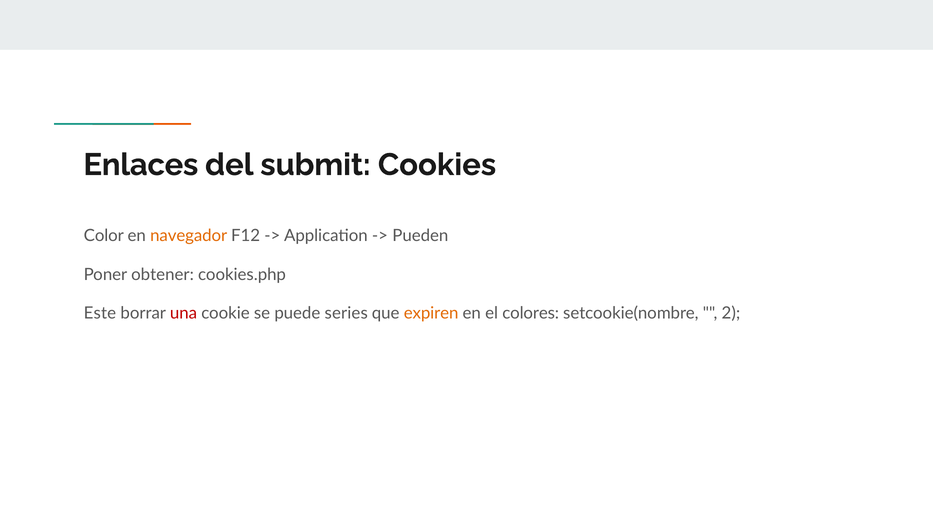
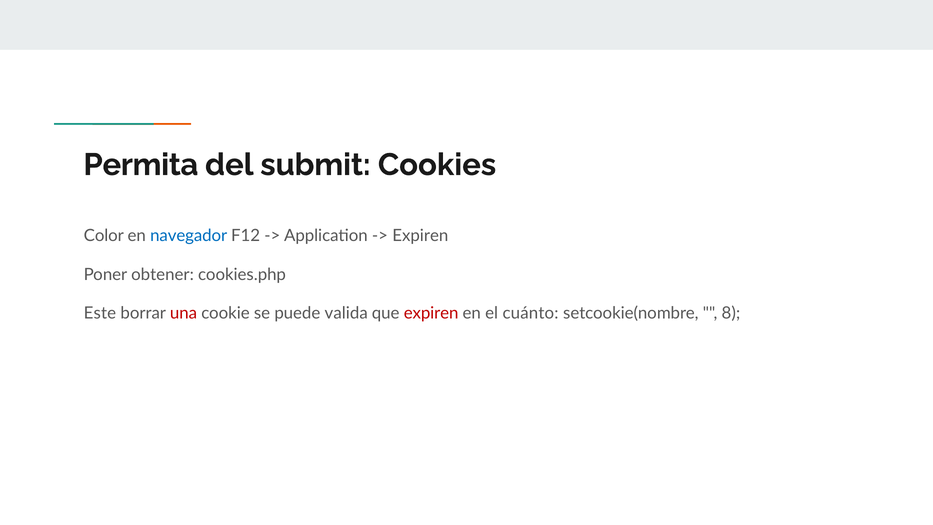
Enlaces: Enlaces -> Permita
navegador colour: orange -> blue
Pueden at (420, 236): Pueden -> Expiren
series: series -> valida
expiren at (431, 313) colour: orange -> red
colores: colores -> cuánto
2: 2 -> 8
